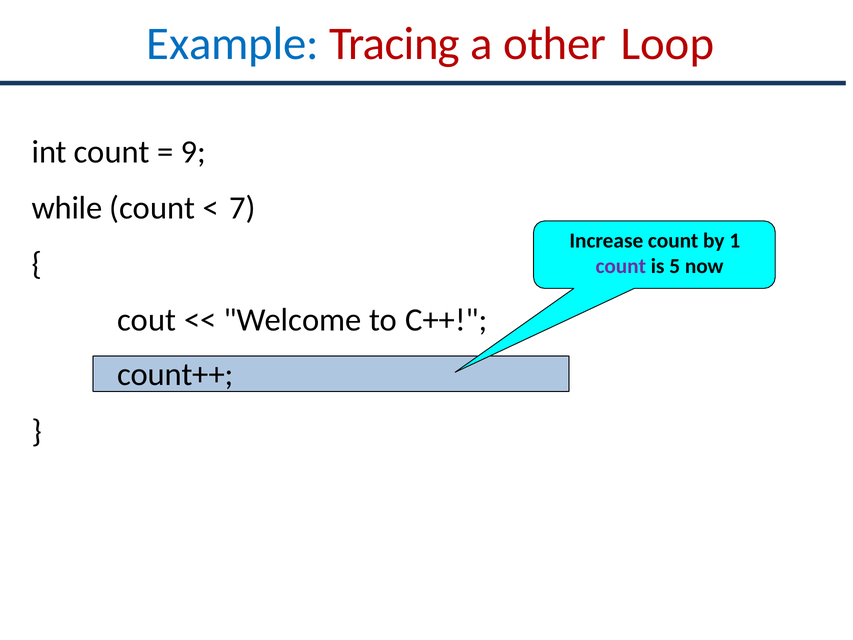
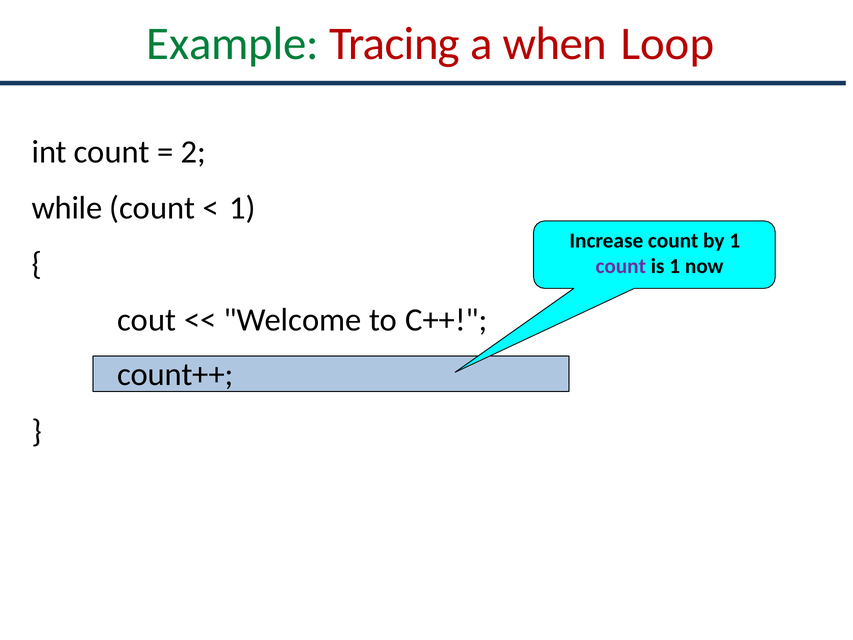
Example colour: blue -> green
other: other -> when
9: 9 -> 2
7 at (242, 208): 7 -> 1
is 5: 5 -> 1
